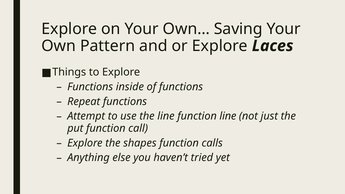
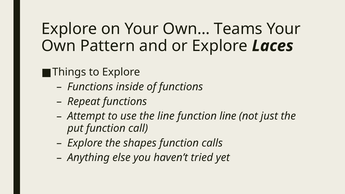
Saving: Saving -> Teams
